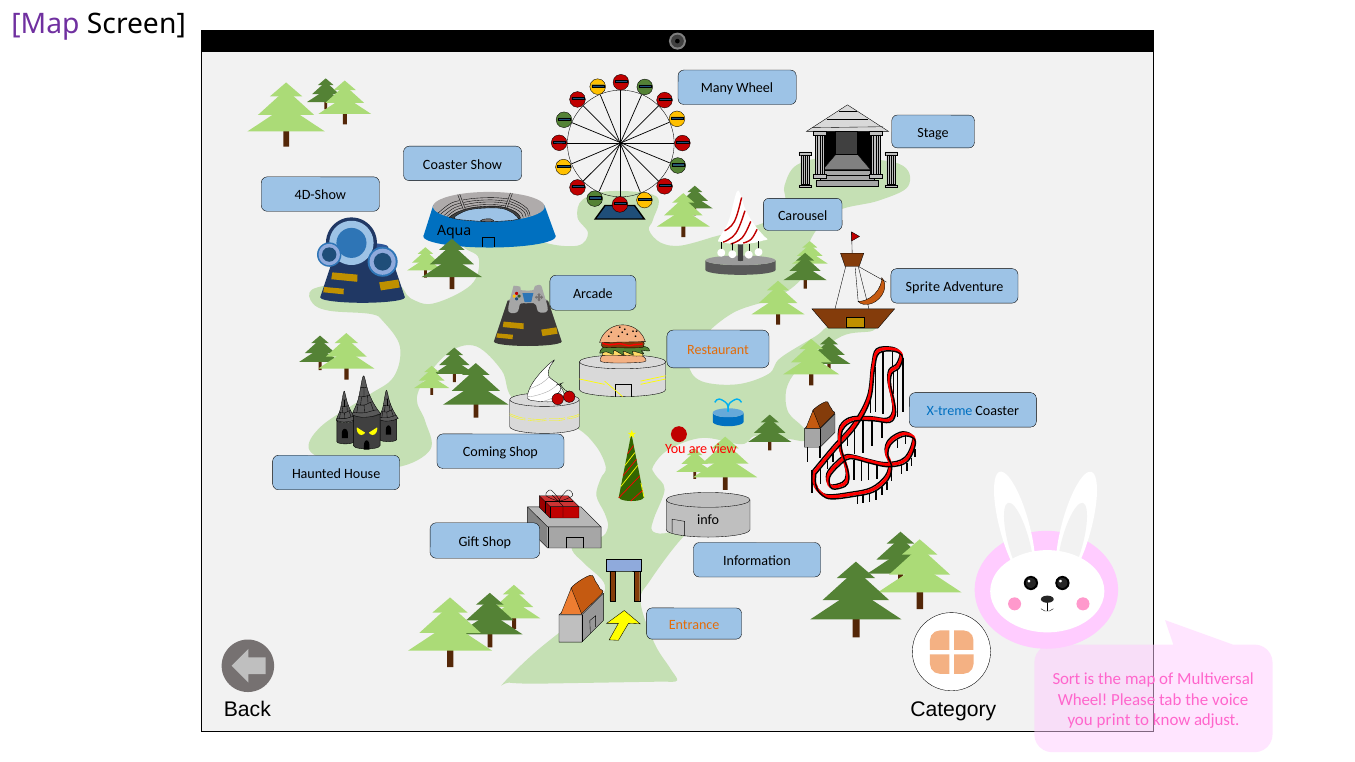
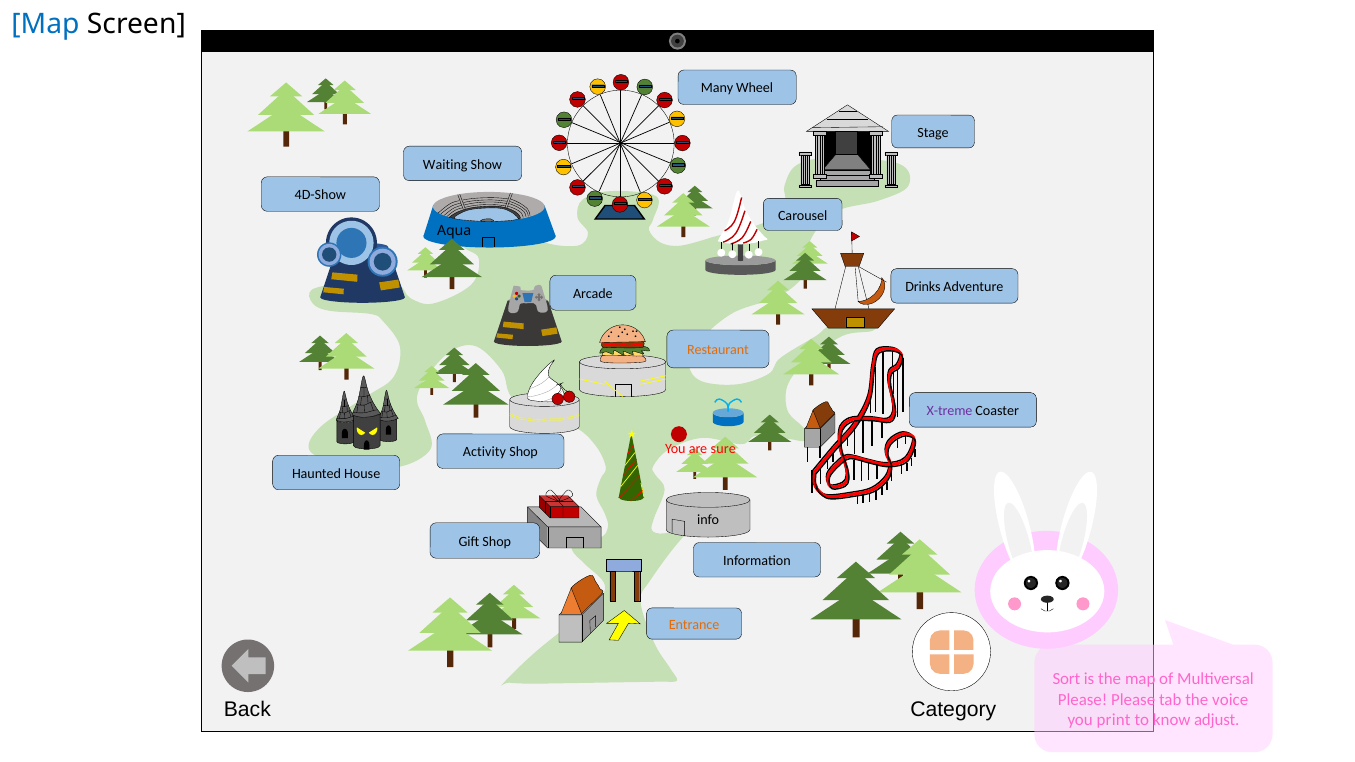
Map at (45, 24) colour: purple -> blue
Coaster at (445, 164): Coaster -> Waiting
Sprite: Sprite -> Drinks
X-treme colour: blue -> purple
view: view -> sure
Coming: Coming -> Activity
Wheel at (1083, 700): Wheel -> Please
